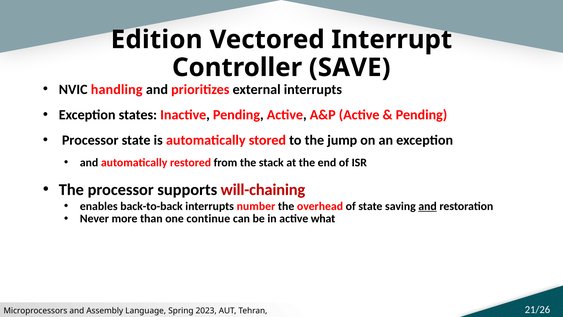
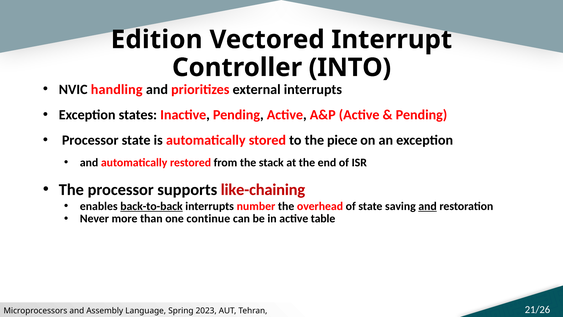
SAVE: SAVE -> INTO
jump: jump -> piece
will-chaining: will-chaining -> like-chaining
back-to-back underline: none -> present
what: what -> table
